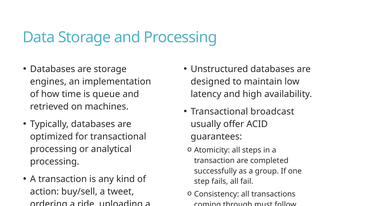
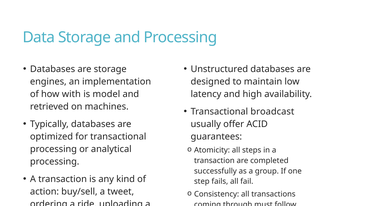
how time: time -> with
is queue: queue -> model
